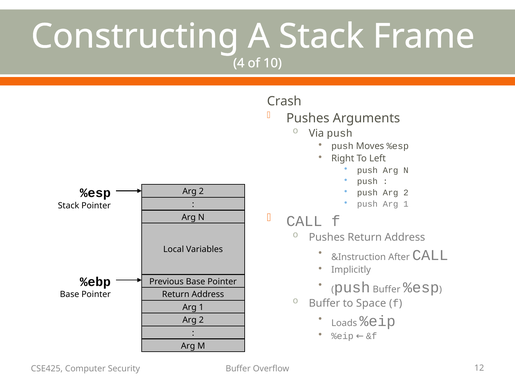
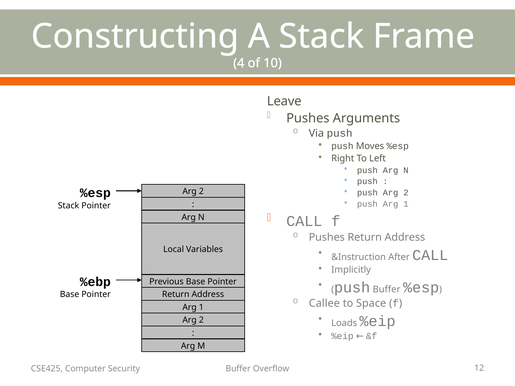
Crash: Crash -> Leave
Buffer at (324, 303): Buffer -> Callee
